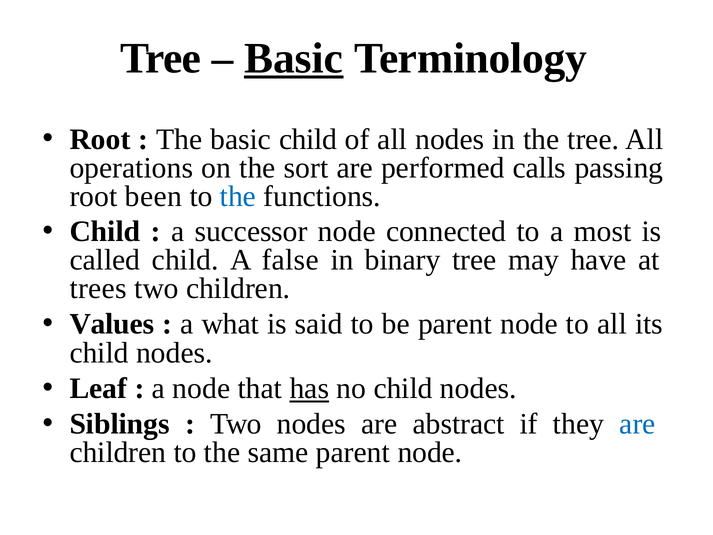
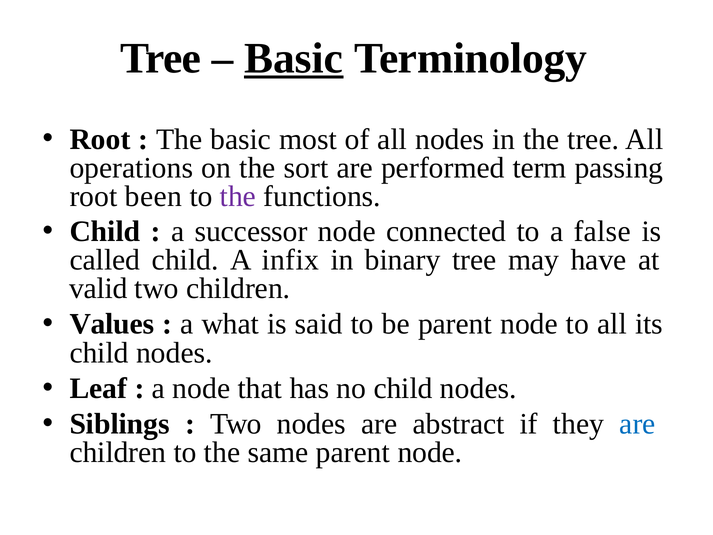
basic child: child -> most
calls: calls -> term
the at (238, 196) colour: blue -> purple
most: most -> false
false: false -> infix
trees: trees -> valid
has underline: present -> none
